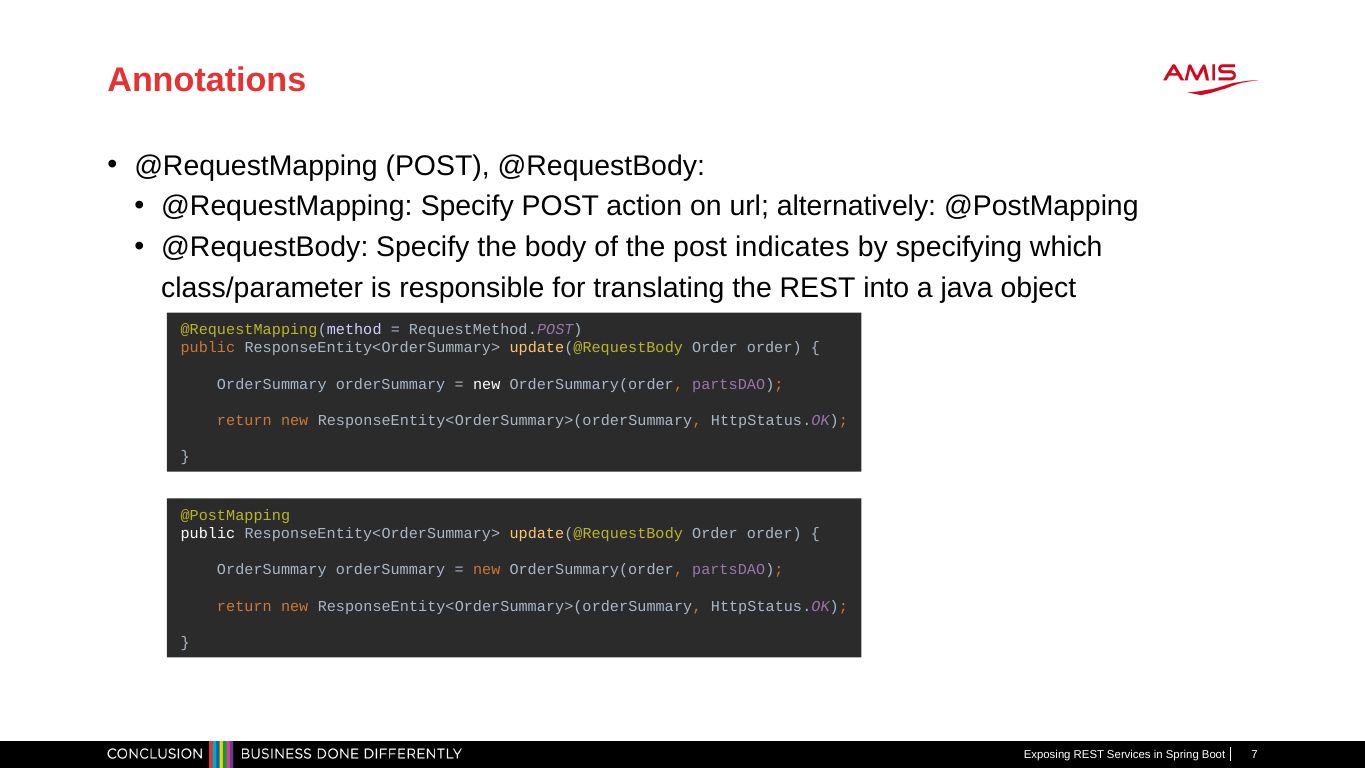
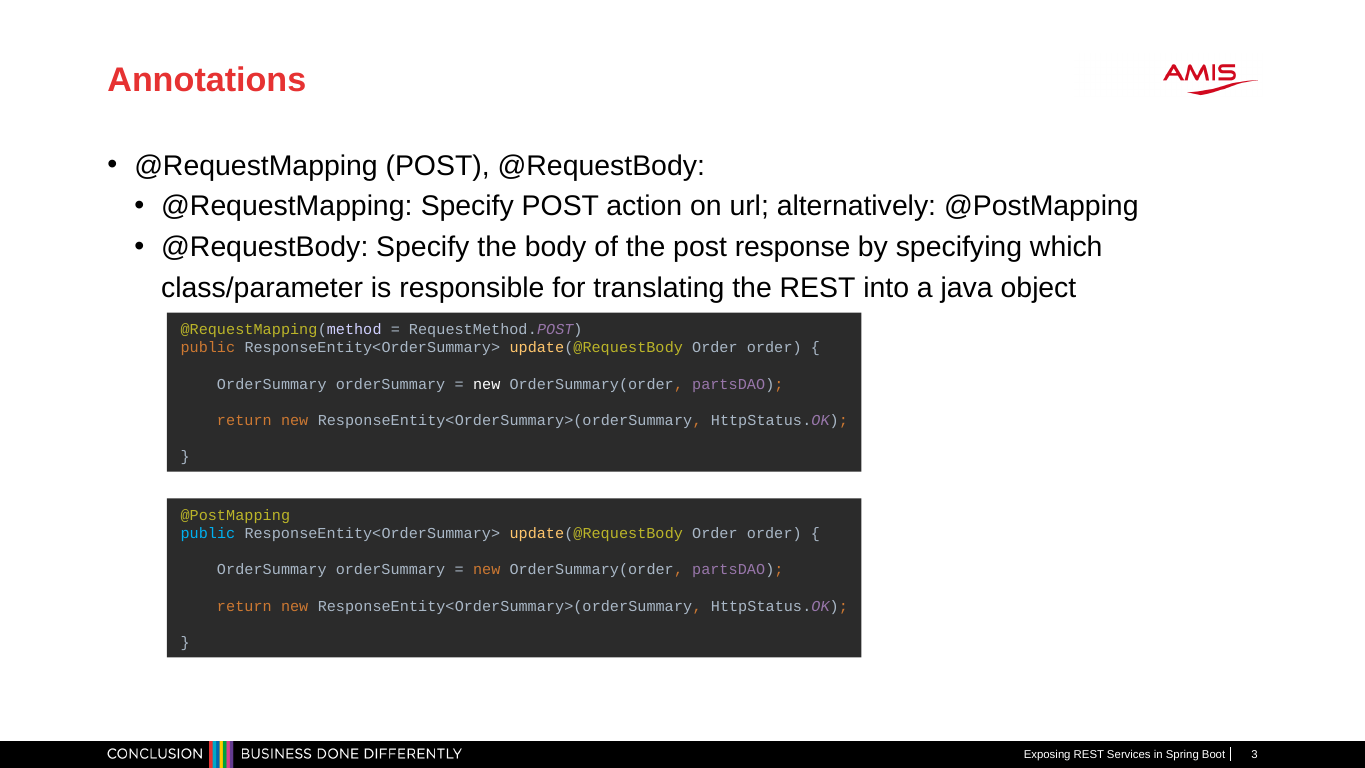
indicates: indicates -> response
public at (208, 533) colour: white -> light blue
7: 7 -> 3
